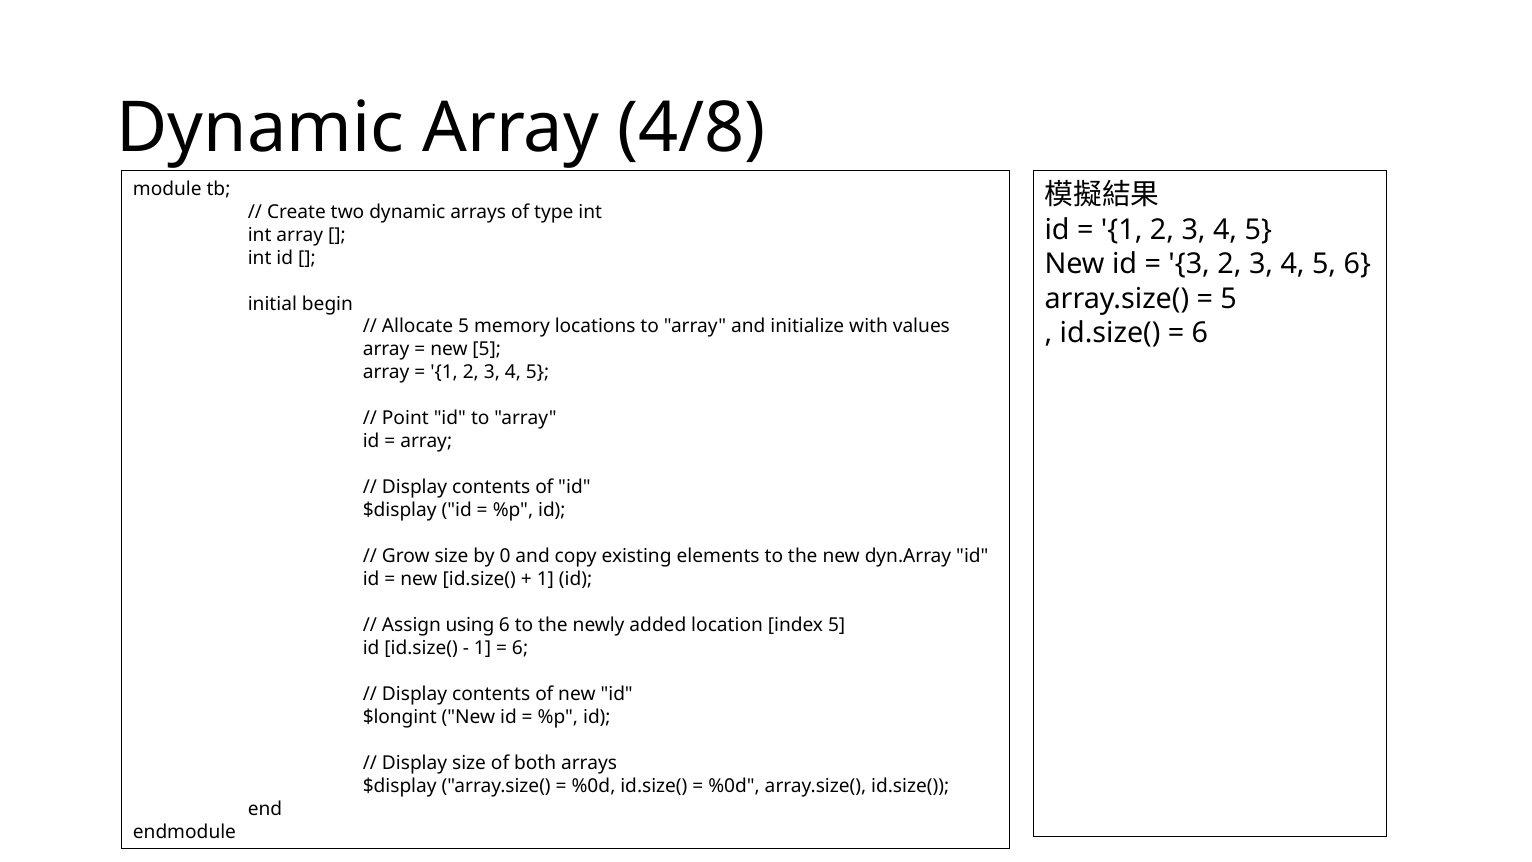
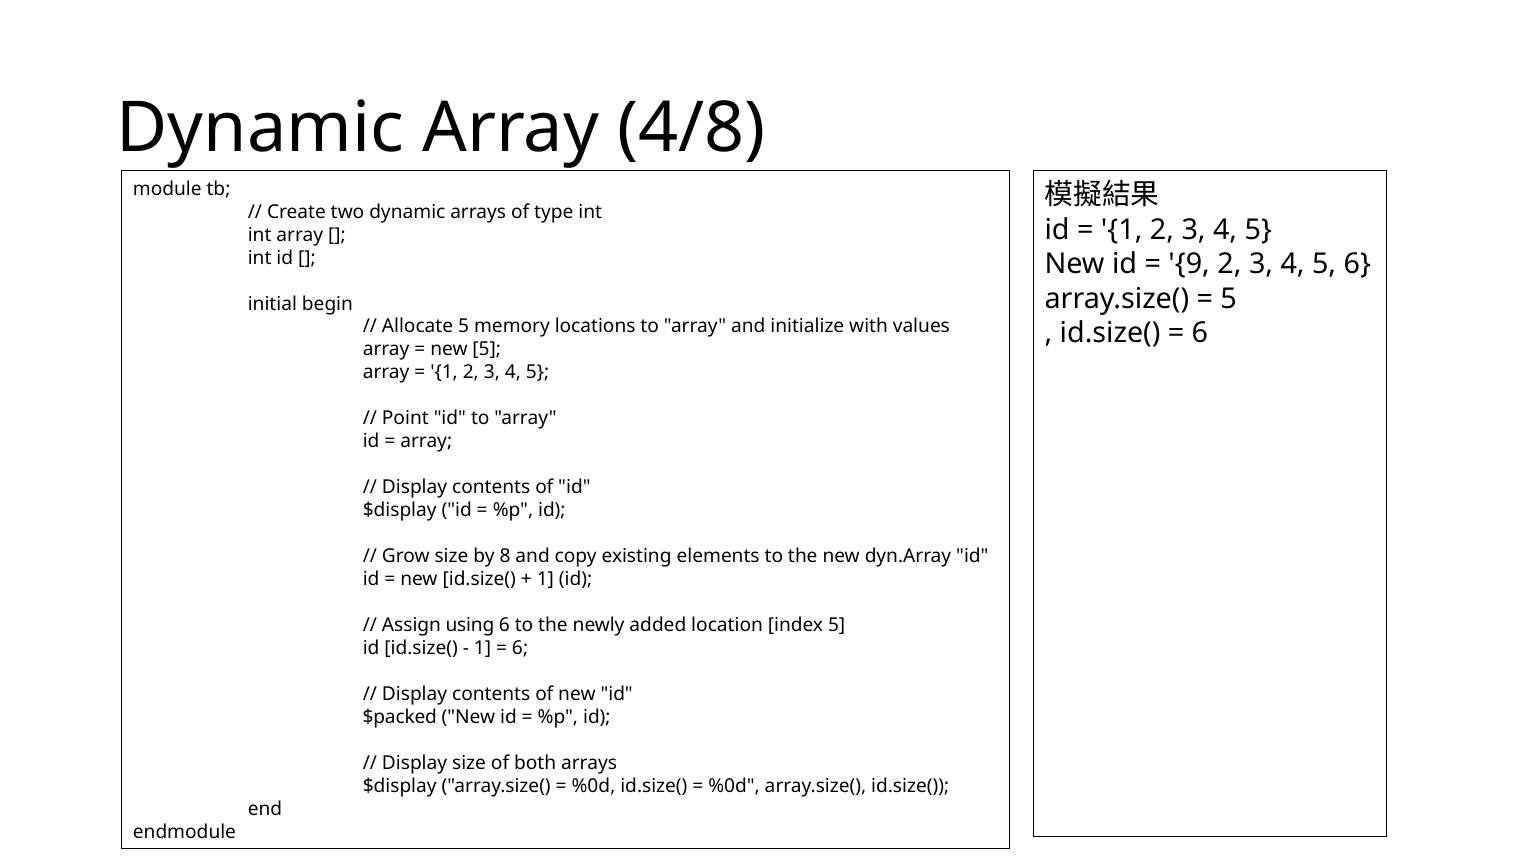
3 at (1189, 264): 3 -> 9
0: 0 -> 8
$longint: $longint -> $packed
